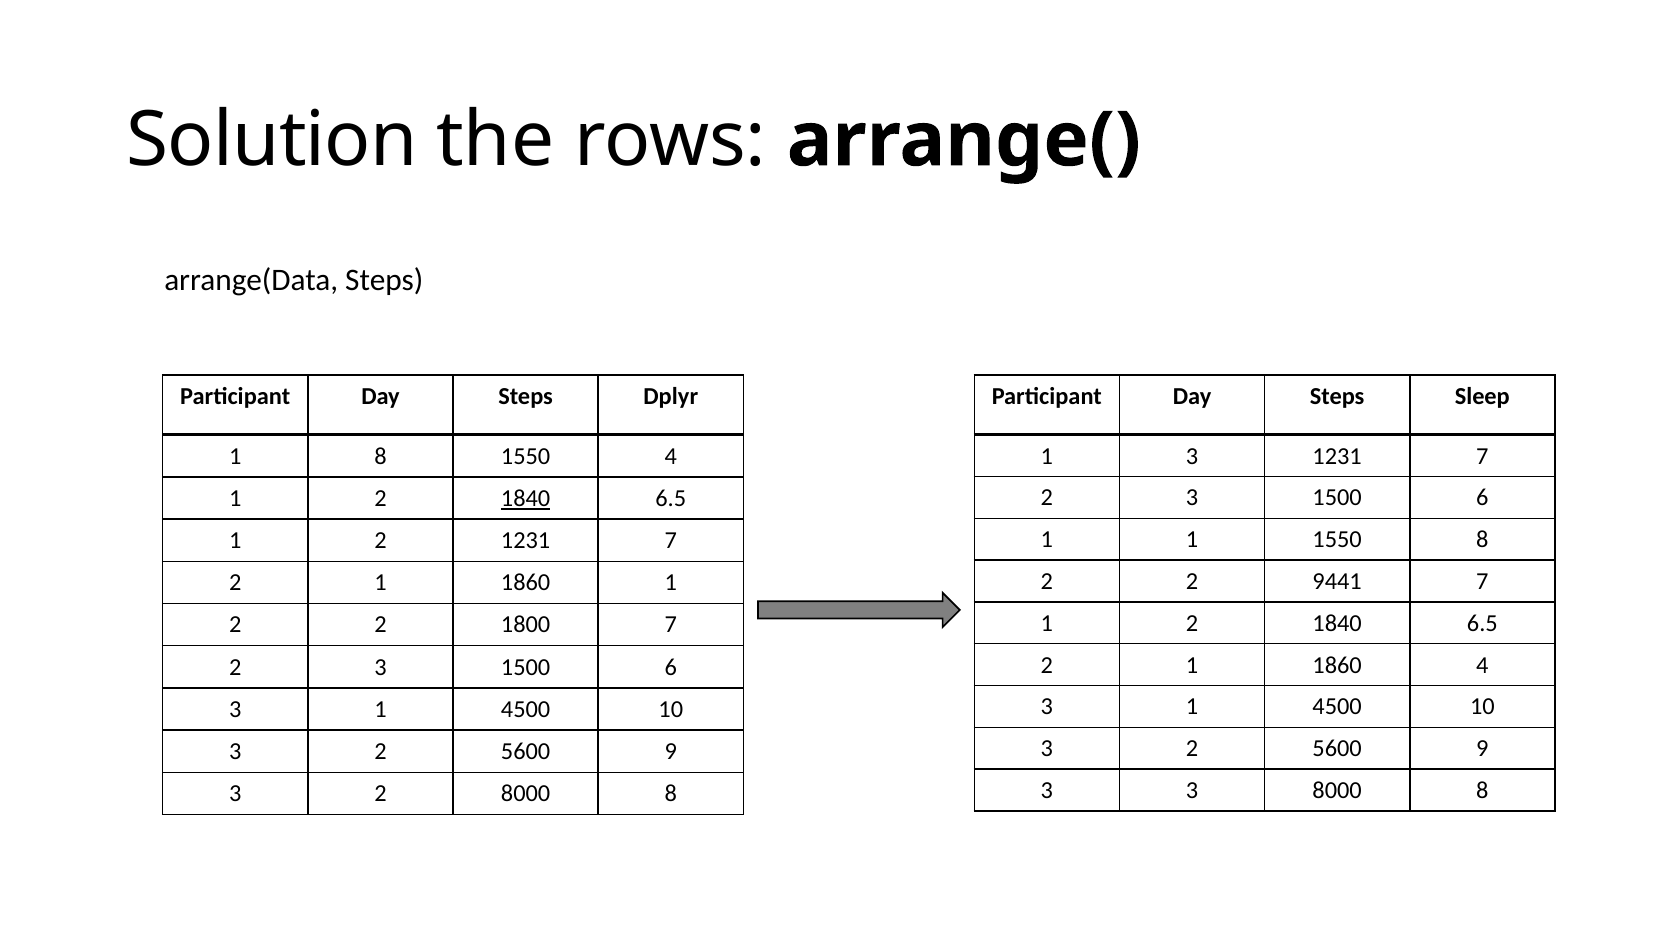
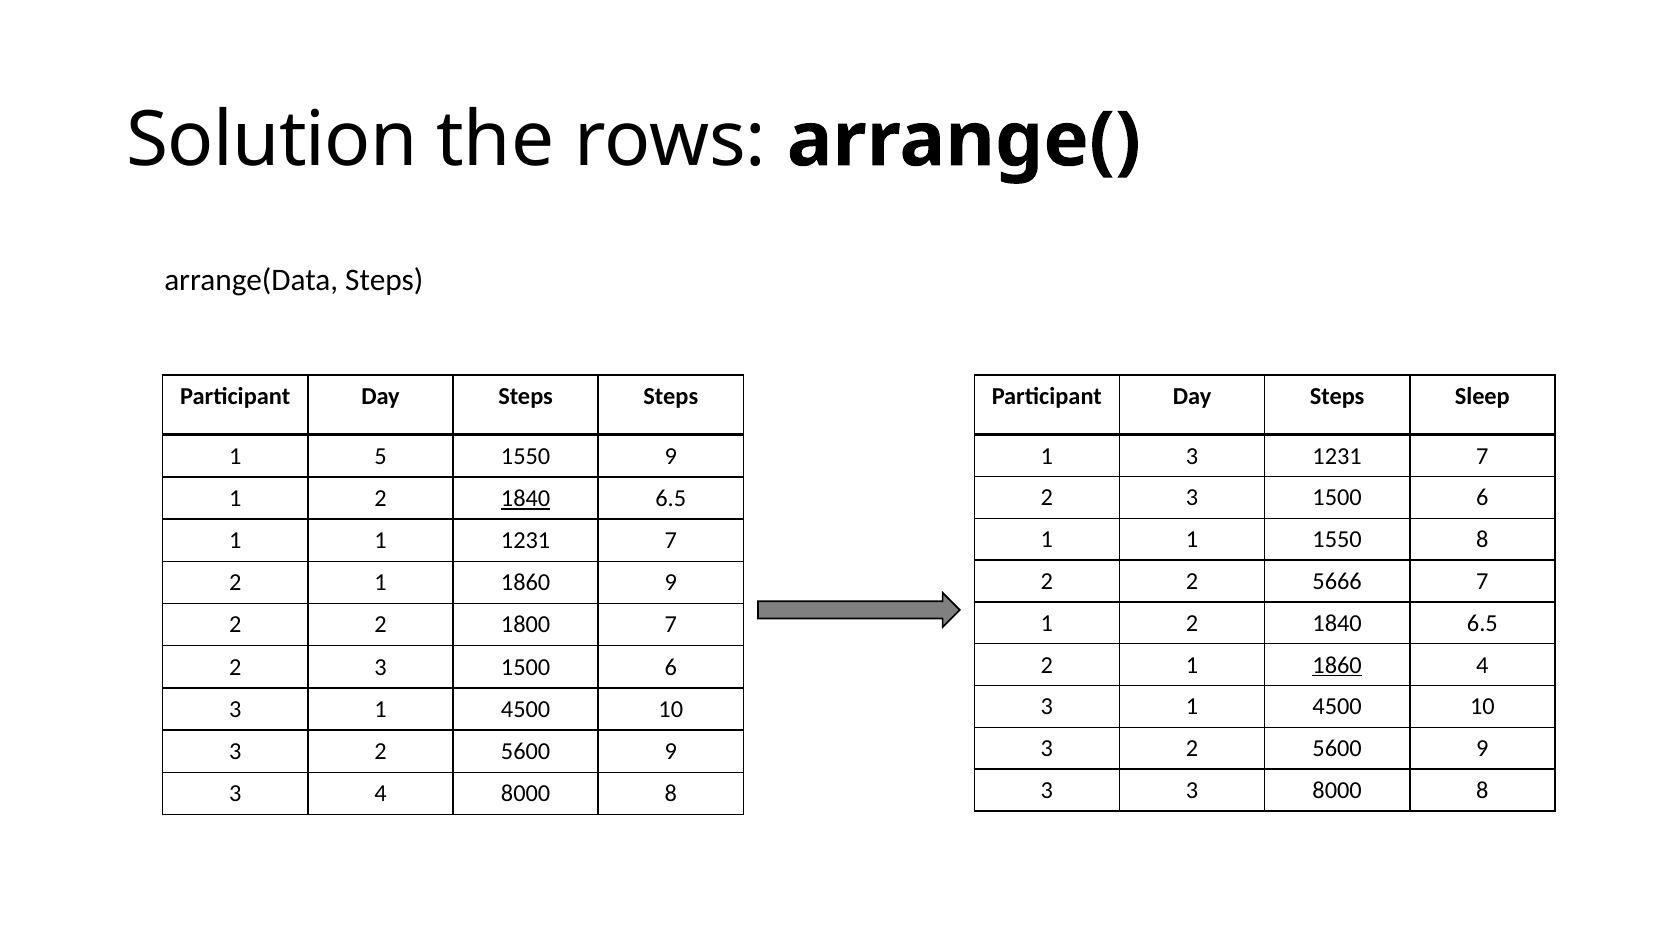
Steps Dplyr: Dplyr -> Steps
1 8: 8 -> 5
1550 4: 4 -> 9
2 at (380, 541): 2 -> 1
9441: 9441 -> 5666
1860 1: 1 -> 9
1860 at (1337, 665) underline: none -> present
2 at (380, 794): 2 -> 4
